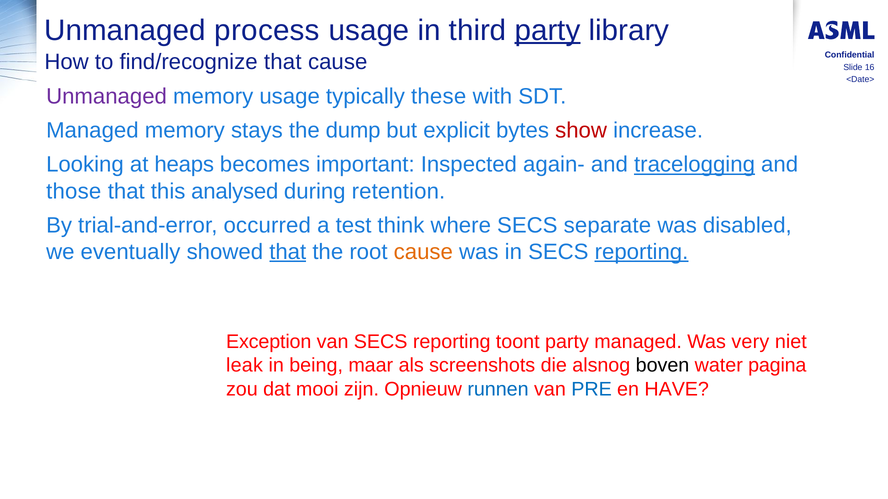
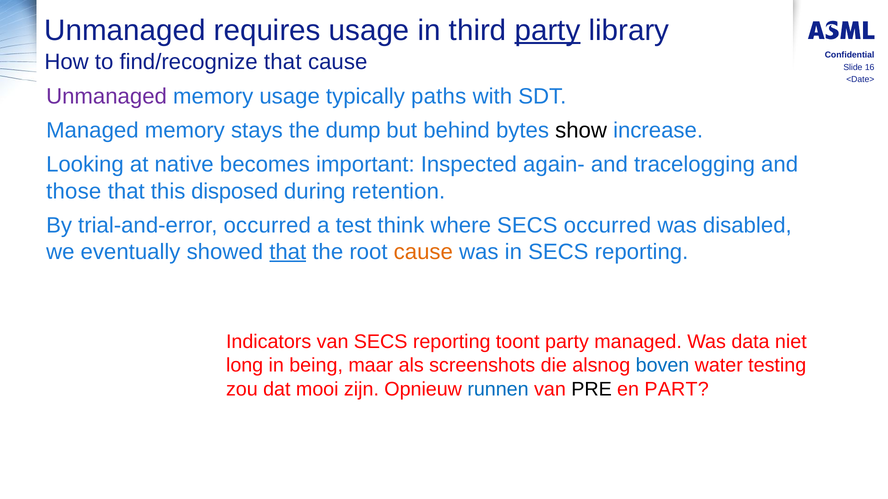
process: process -> requires
these: these -> paths
explicit: explicit -> behind
show colour: red -> black
heaps: heaps -> native
tracelogging underline: present -> none
analysed: analysed -> disposed
SECS separate: separate -> occurred
reporting at (642, 252) underline: present -> none
Exception: Exception -> Indicators
very: very -> data
leak: leak -> long
boven colour: black -> blue
pagina: pagina -> testing
PRE colour: blue -> black
HAVE: HAVE -> PART
